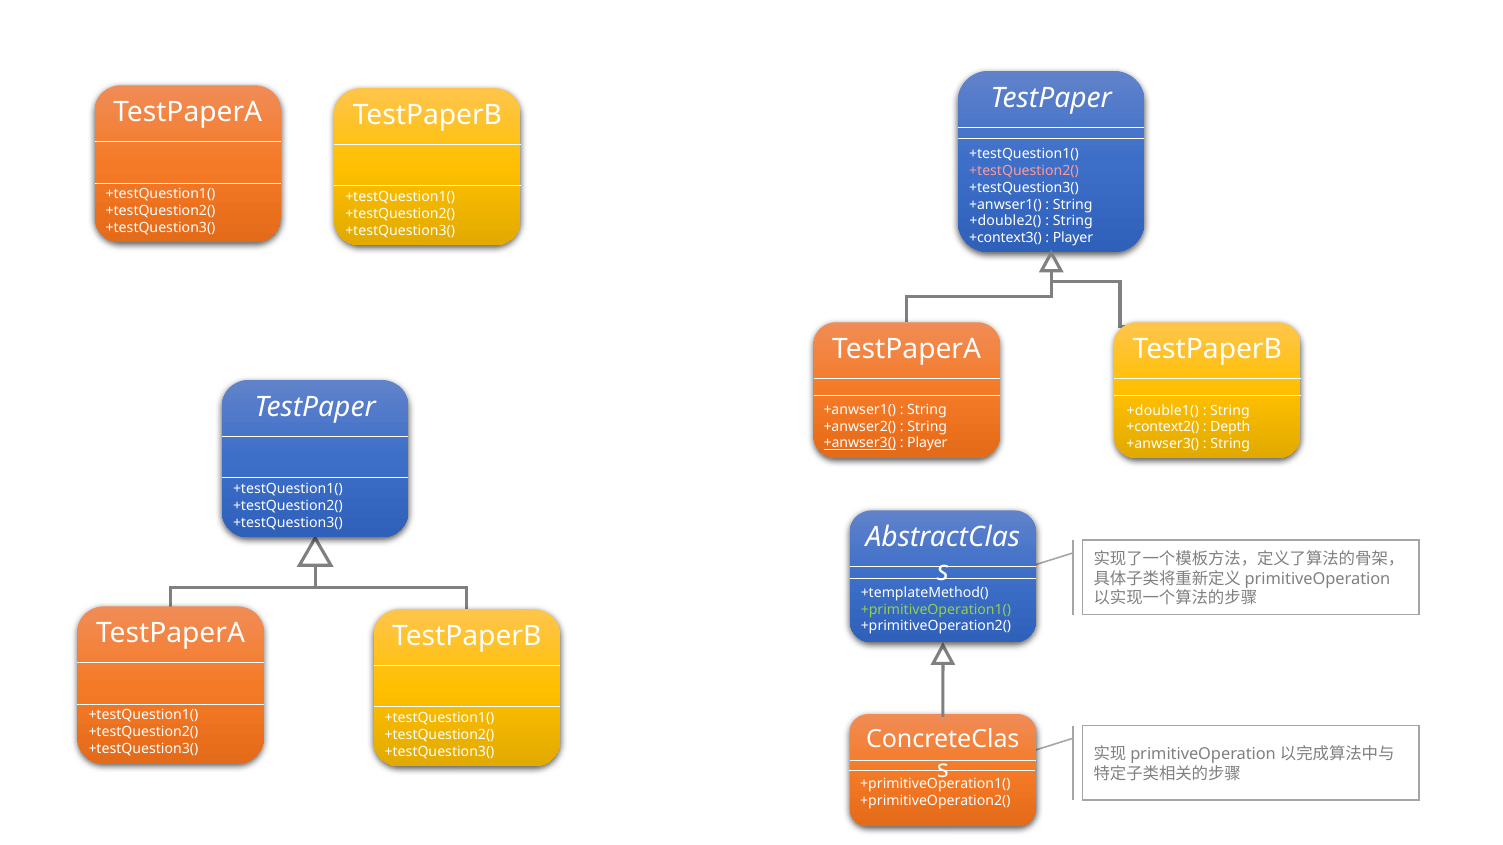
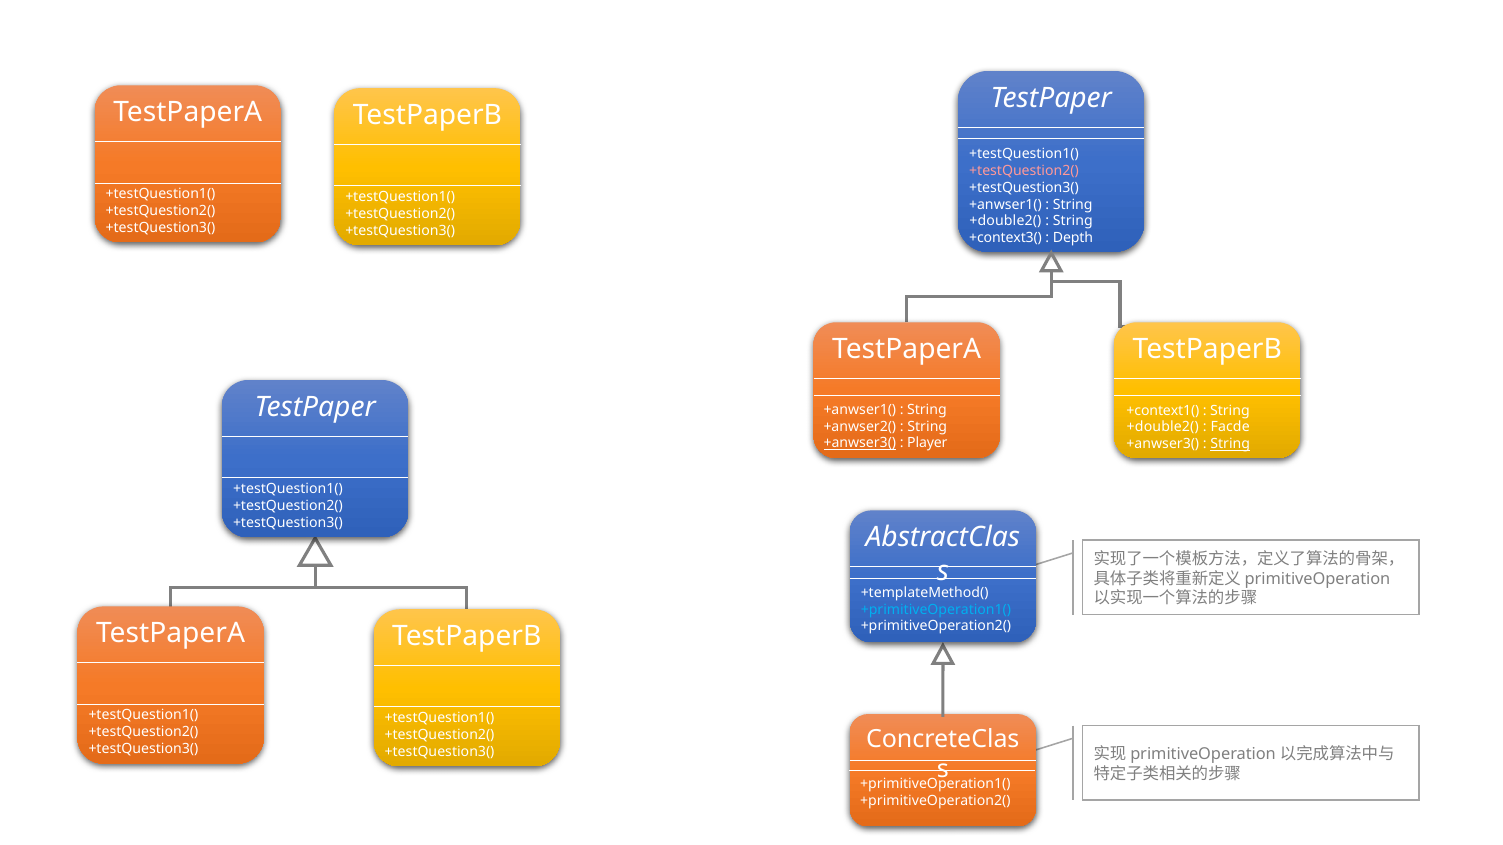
Player at (1073, 238): Player -> Depth
+double1(: +double1( -> +context1(
+context2( at (1163, 428): +context2( -> +double2(
Depth: Depth -> Facde
String at (1230, 444) underline: none -> present
+primitiveOperation1( at (936, 610) colour: light green -> light blue
